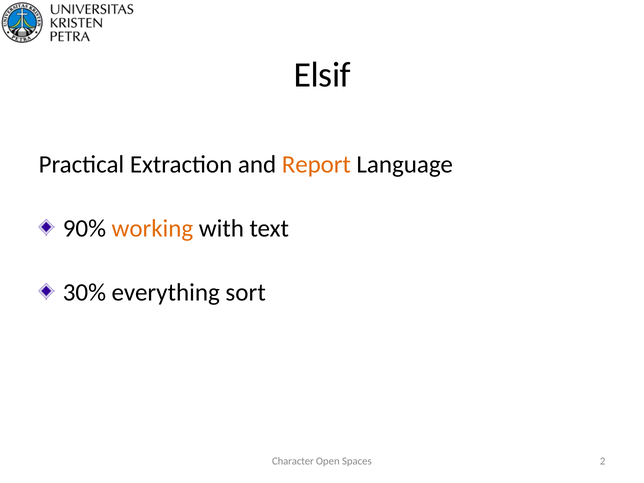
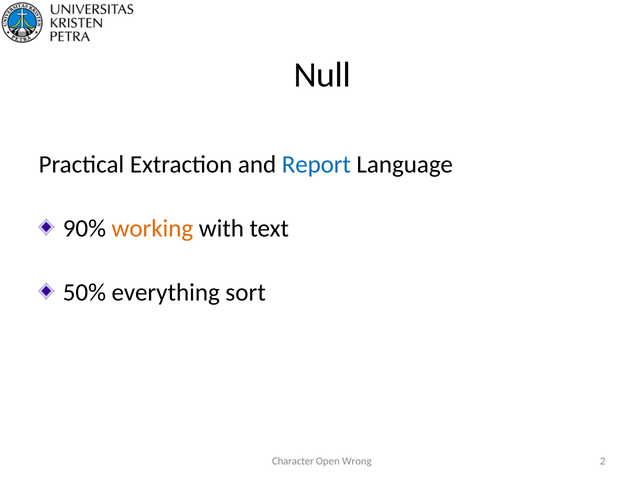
Elsif: Elsif -> Null
Report colour: orange -> blue
30%: 30% -> 50%
Spaces: Spaces -> Wrong
